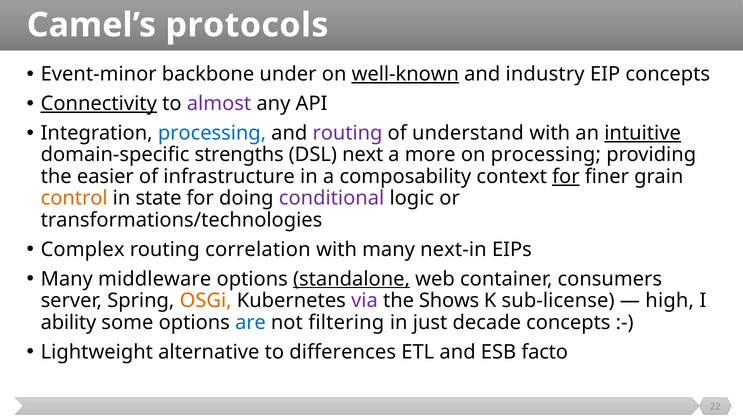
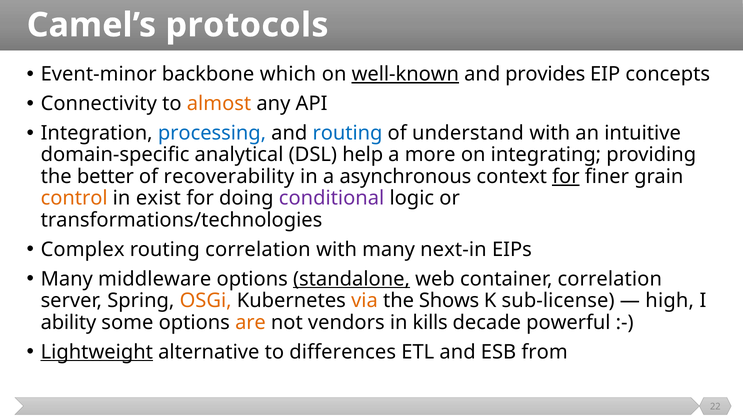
under: under -> which
industry: industry -> provides
Connectivity underline: present -> none
almost colour: purple -> orange
routing at (347, 133) colour: purple -> blue
intuitive underline: present -> none
strengths: strengths -> analytical
next: next -> help
on processing: processing -> integrating
easier: easier -> better
infrastructure: infrastructure -> recoverability
composability: composability -> asynchronous
state: state -> exist
container consumers: consumers -> correlation
via colour: purple -> orange
are colour: blue -> orange
filtering: filtering -> vendors
just: just -> kills
decade concepts: concepts -> powerful
Lightweight underline: none -> present
facto: facto -> from
